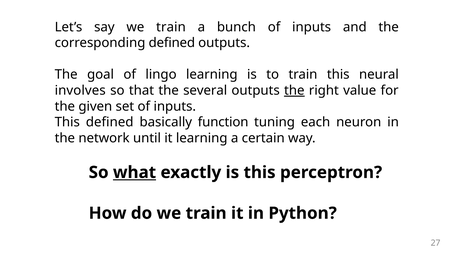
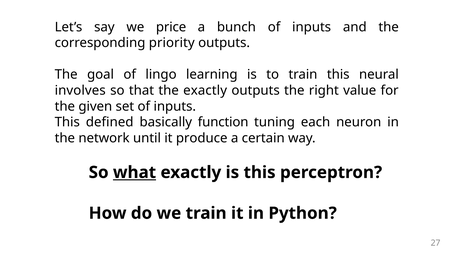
say we train: train -> price
corresponding defined: defined -> priority
the several: several -> exactly
the at (294, 90) underline: present -> none
it learning: learning -> produce
